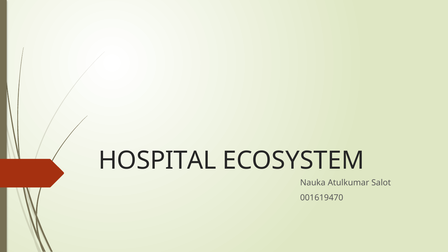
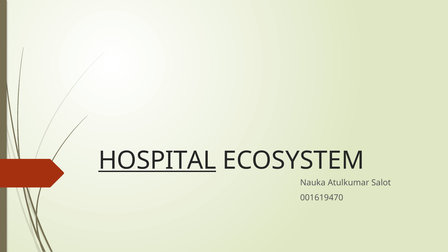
HOSPITAL underline: none -> present
